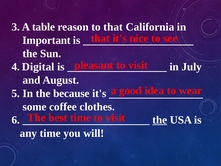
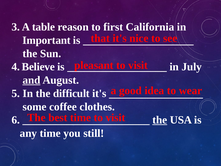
to that: that -> first
Digital: Digital -> Believe
and underline: none -> present
because: because -> difficult
will: will -> still
